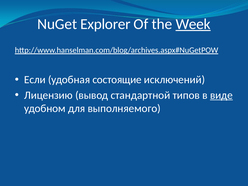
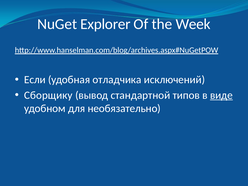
Week underline: present -> none
состоящие: состоящие -> отладчика
Лицензию: Лицензию -> Сборщику
выполняемого: выполняемого -> необязательно
